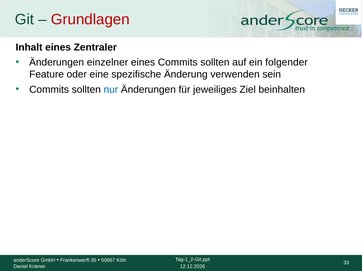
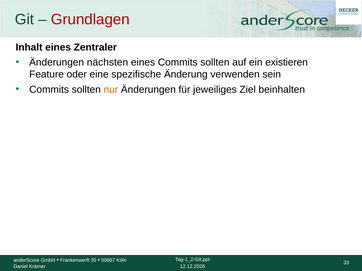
einzelner: einzelner -> nächsten
folgender: folgender -> existieren
nur colour: blue -> orange
